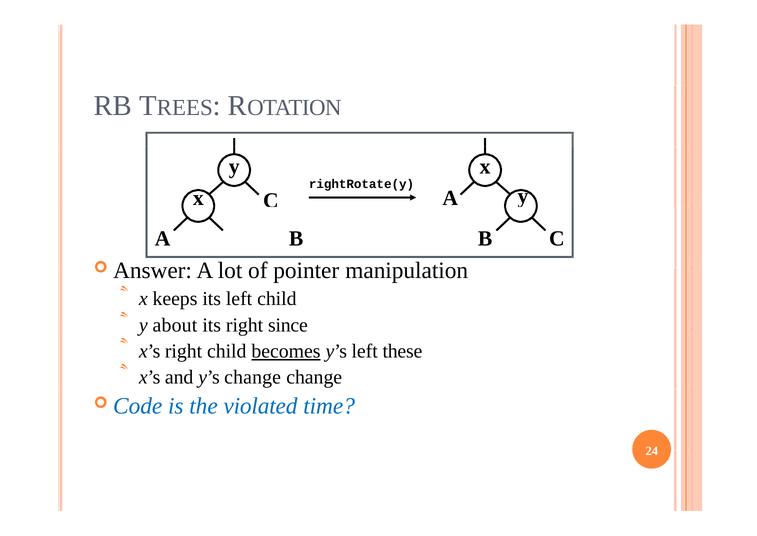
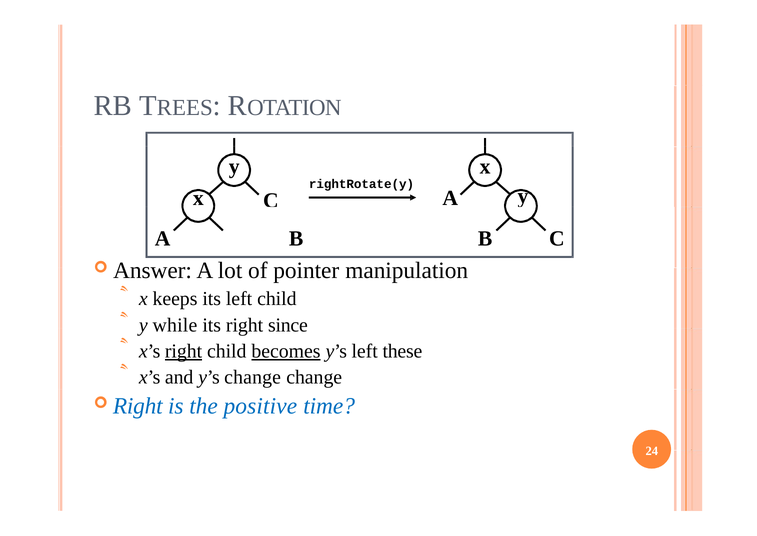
about: about -> while
right at (184, 351) underline: none -> present
Code at (138, 405): Code -> Right
violated: violated -> positive
